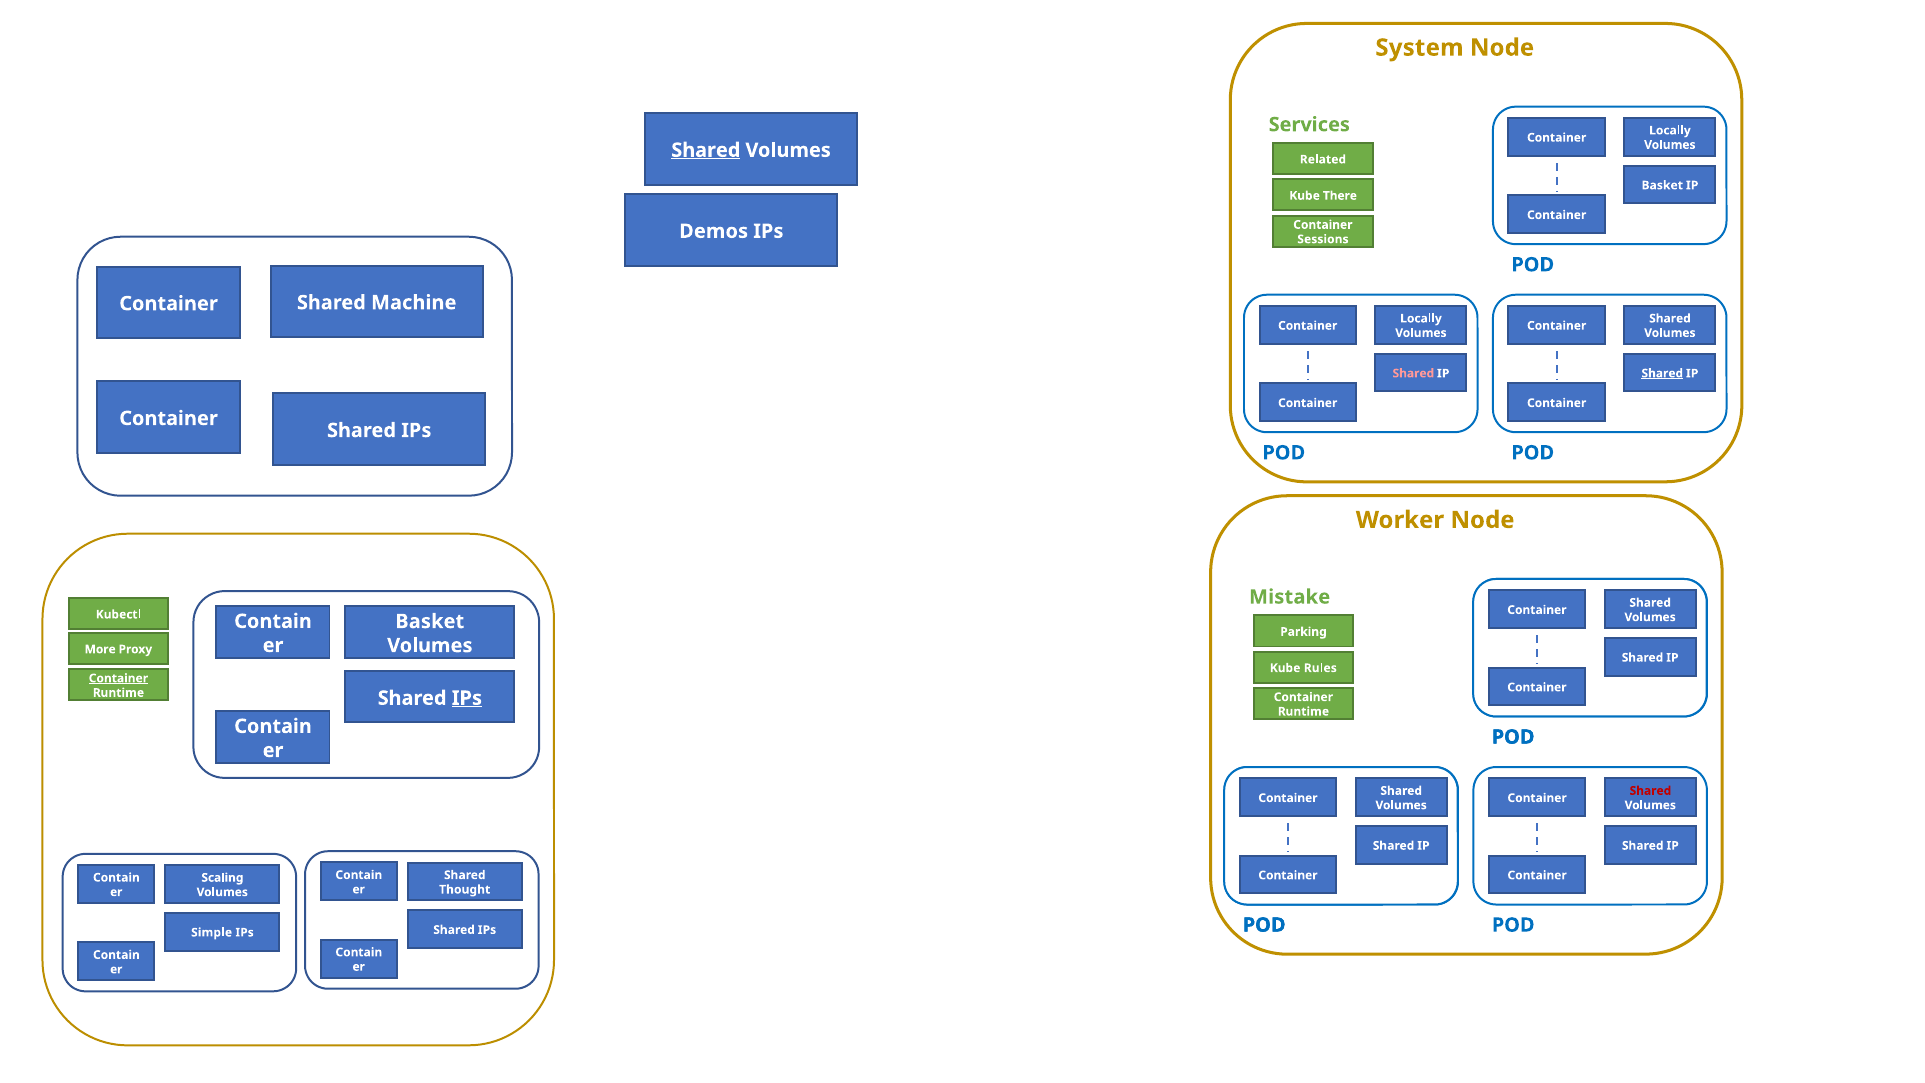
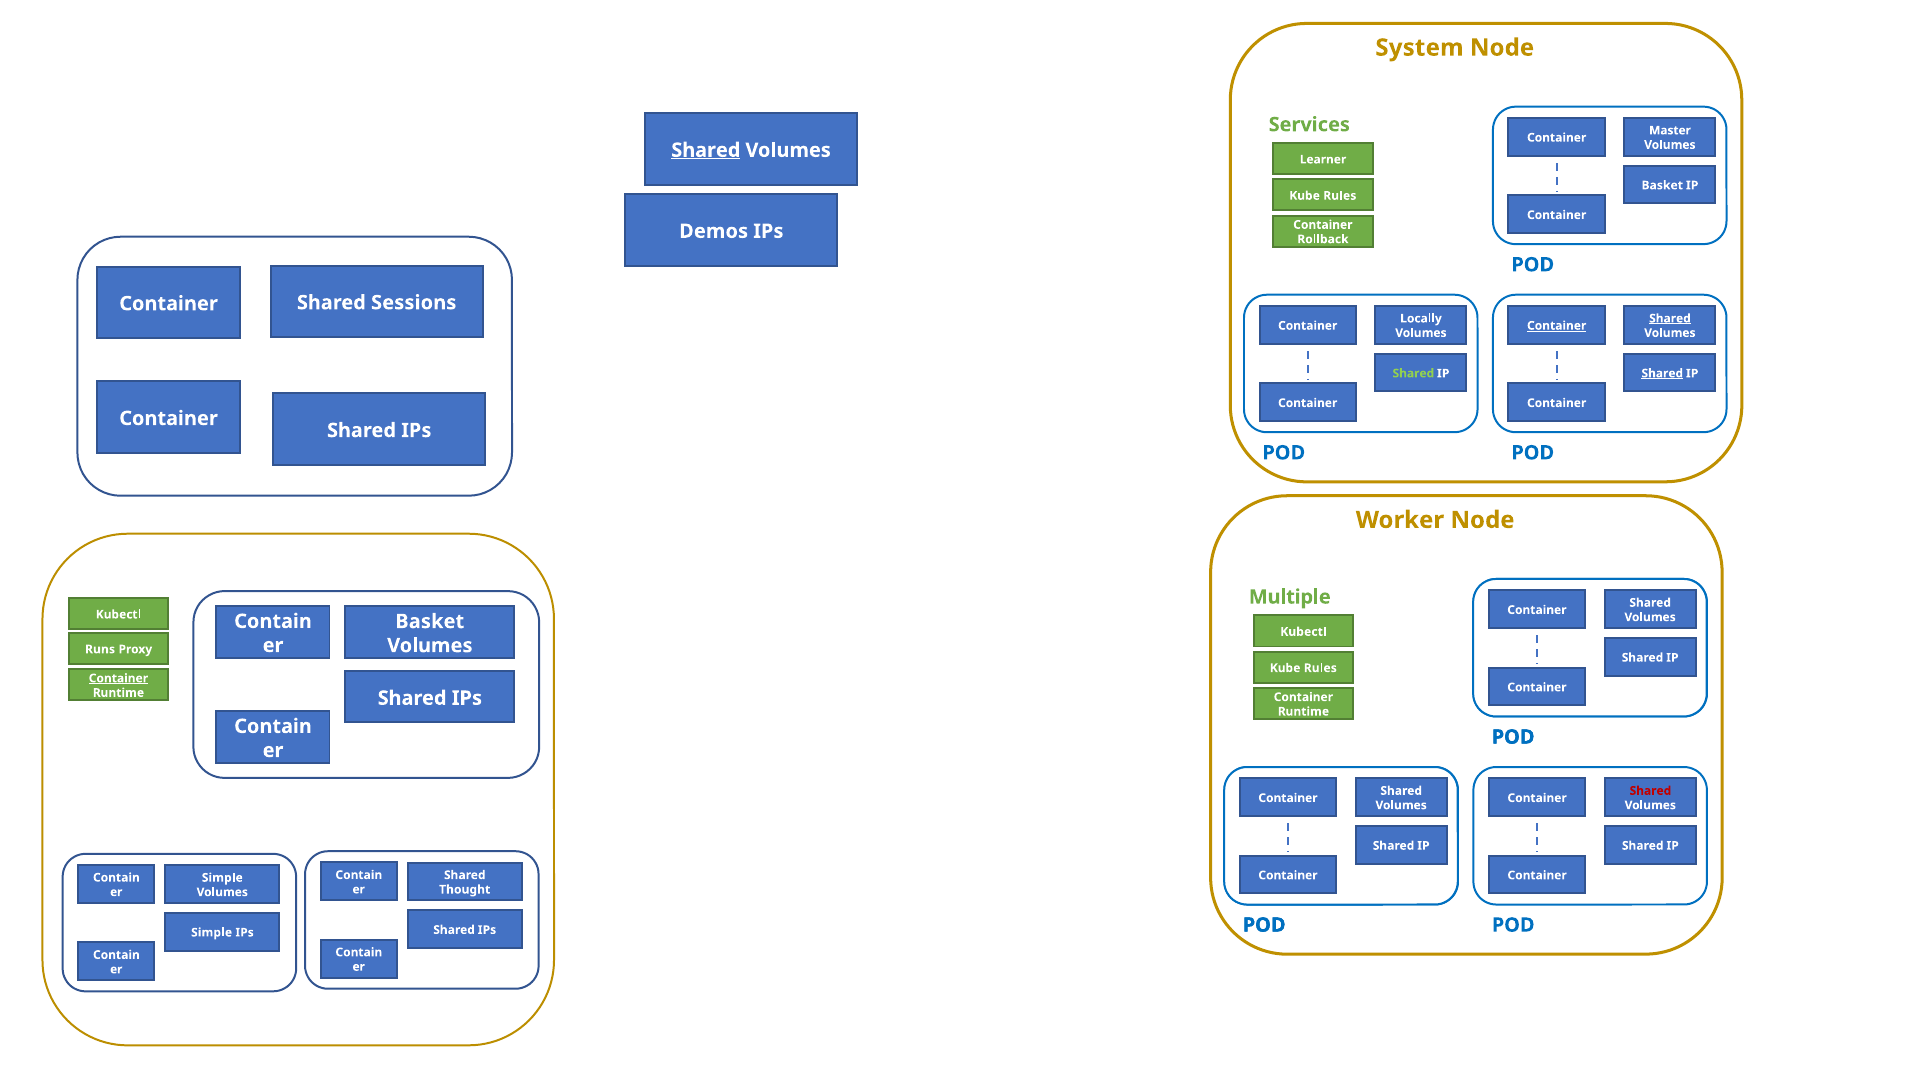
Locally at (1670, 130): Locally -> Master
Related: Related -> Learner
There at (1340, 196): There -> Rules
Sessions: Sessions -> Rollback
Machine: Machine -> Sessions
Shared at (1670, 318) underline: none -> present
Container at (1557, 326) underline: none -> present
Shared at (1413, 373) colour: pink -> light green
Mistake: Mistake -> Multiple
Parking at (1303, 632): Parking -> Kubectl
More: More -> Runs
IPs at (467, 698) underline: present -> none
Scaling at (222, 878): Scaling -> Simple
